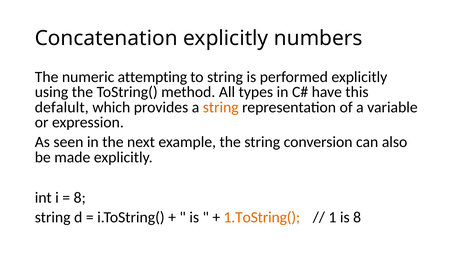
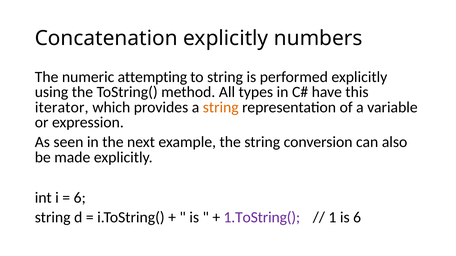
defalult: defalult -> iterator
8 at (80, 198): 8 -> 6
1.ToString( colour: orange -> purple
is 8: 8 -> 6
